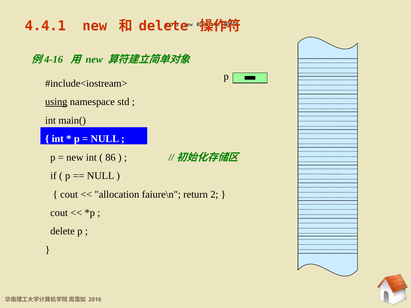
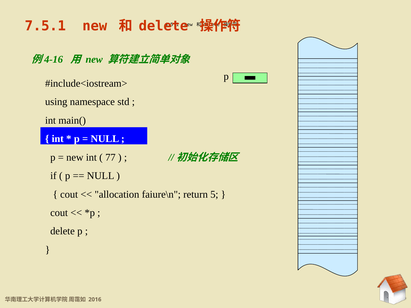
4.4.1: 4.4.1 -> 7.5.1
using underline: present -> none
86: 86 -> 77
2: 2 -> 5
